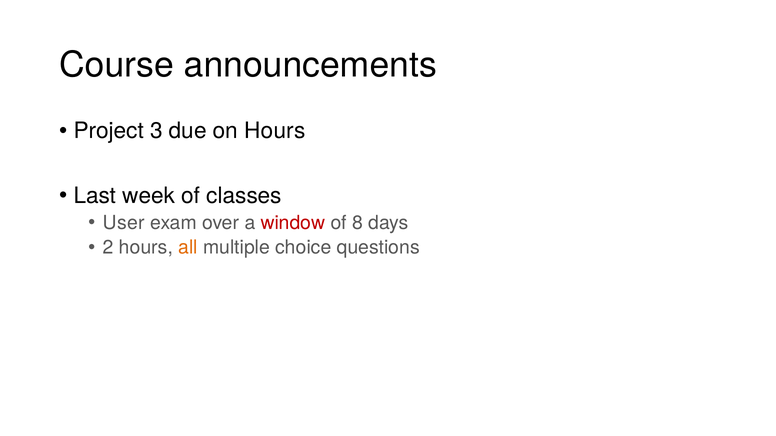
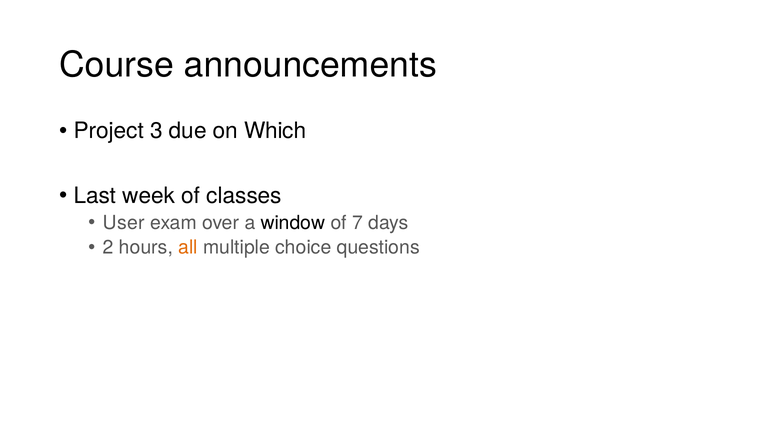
on Hours: Hours -> Which
window colour: red -> black
8: 8 -> 7
